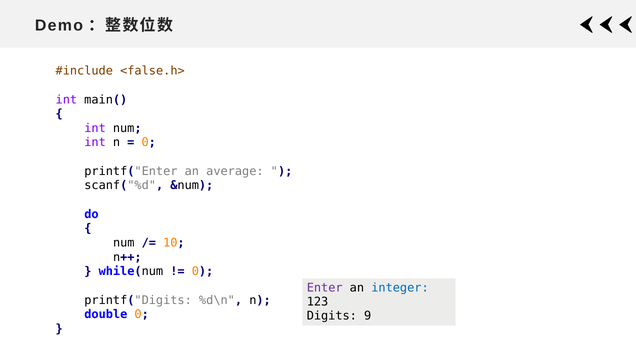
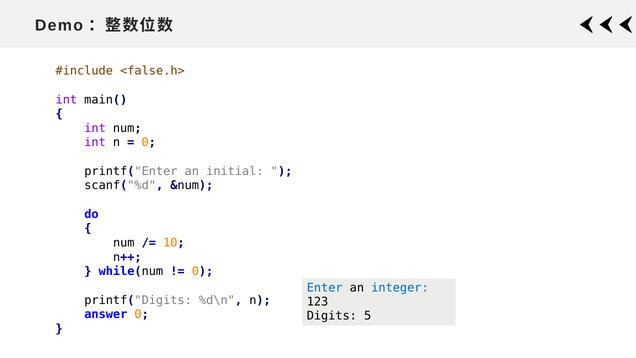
average: average -> initial
Enter colour: purple -> blue
double: double -> answer
9: 9 -> 5
